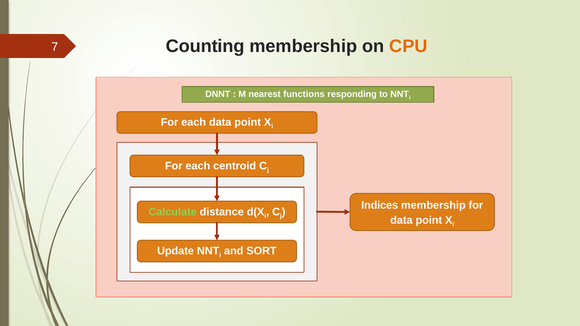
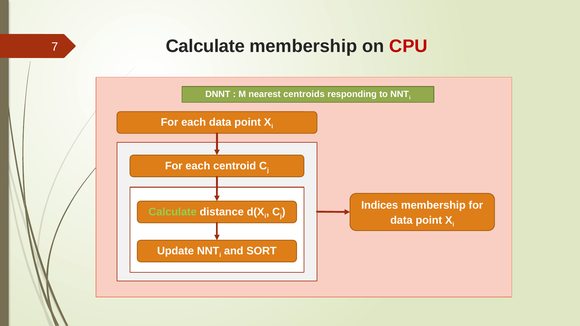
Counting at (205, 46): Counting -> Calculate
CPU colour: orange -> red
functions: functions -> centroids
